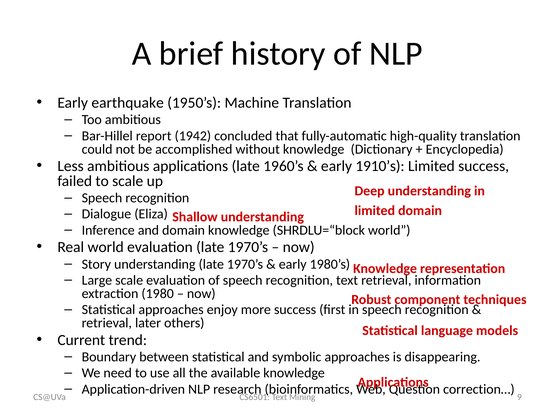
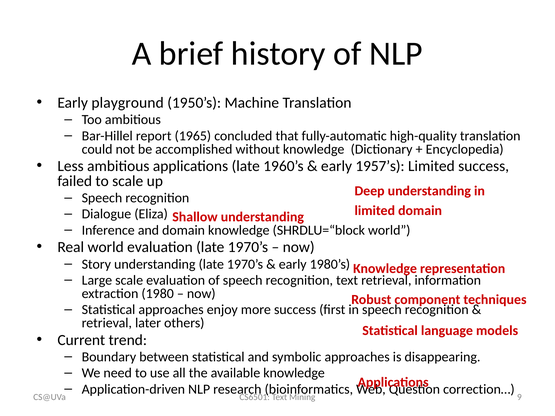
earthquake: earthquake -> playground
1942: 1942 -> 1965
1910’s: 1910’s -> 1957’s
